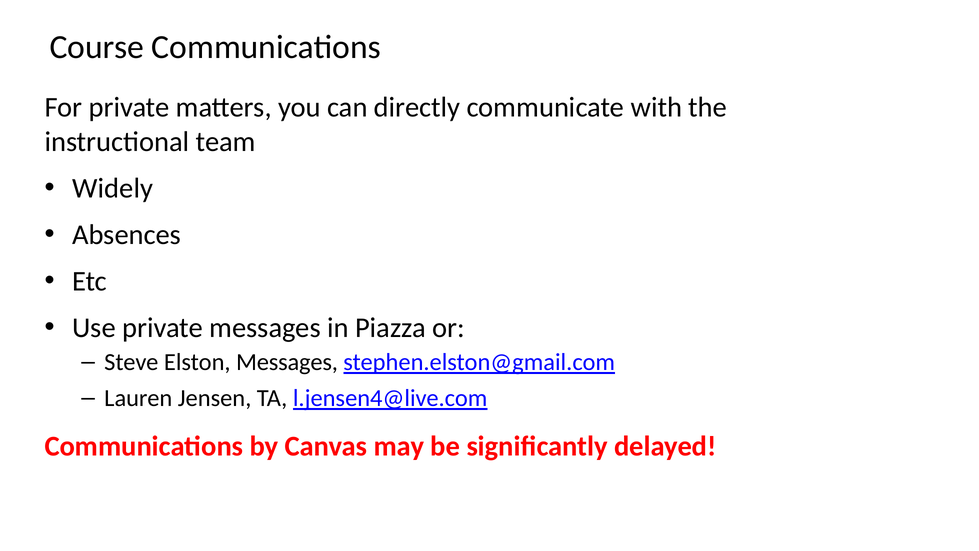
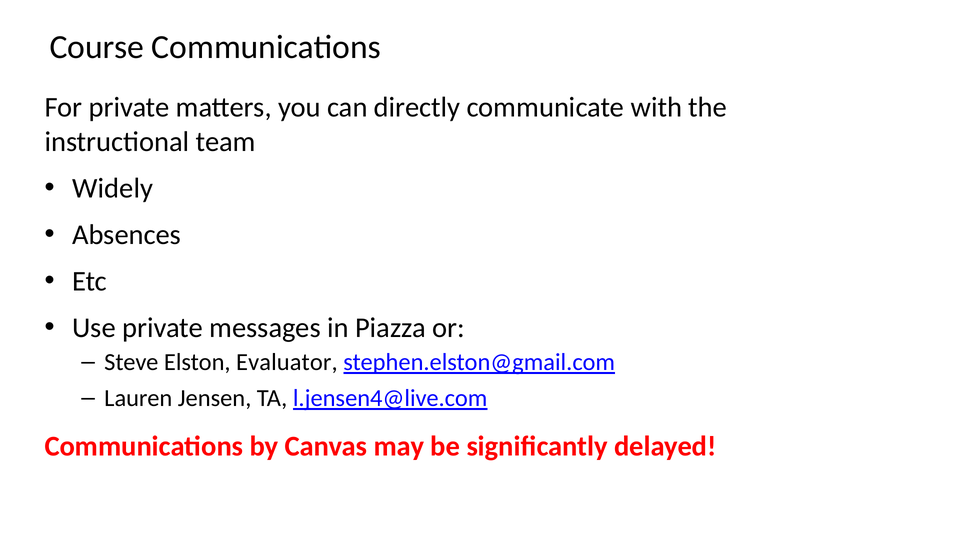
Elston Messages: Messages -> Evaluator
